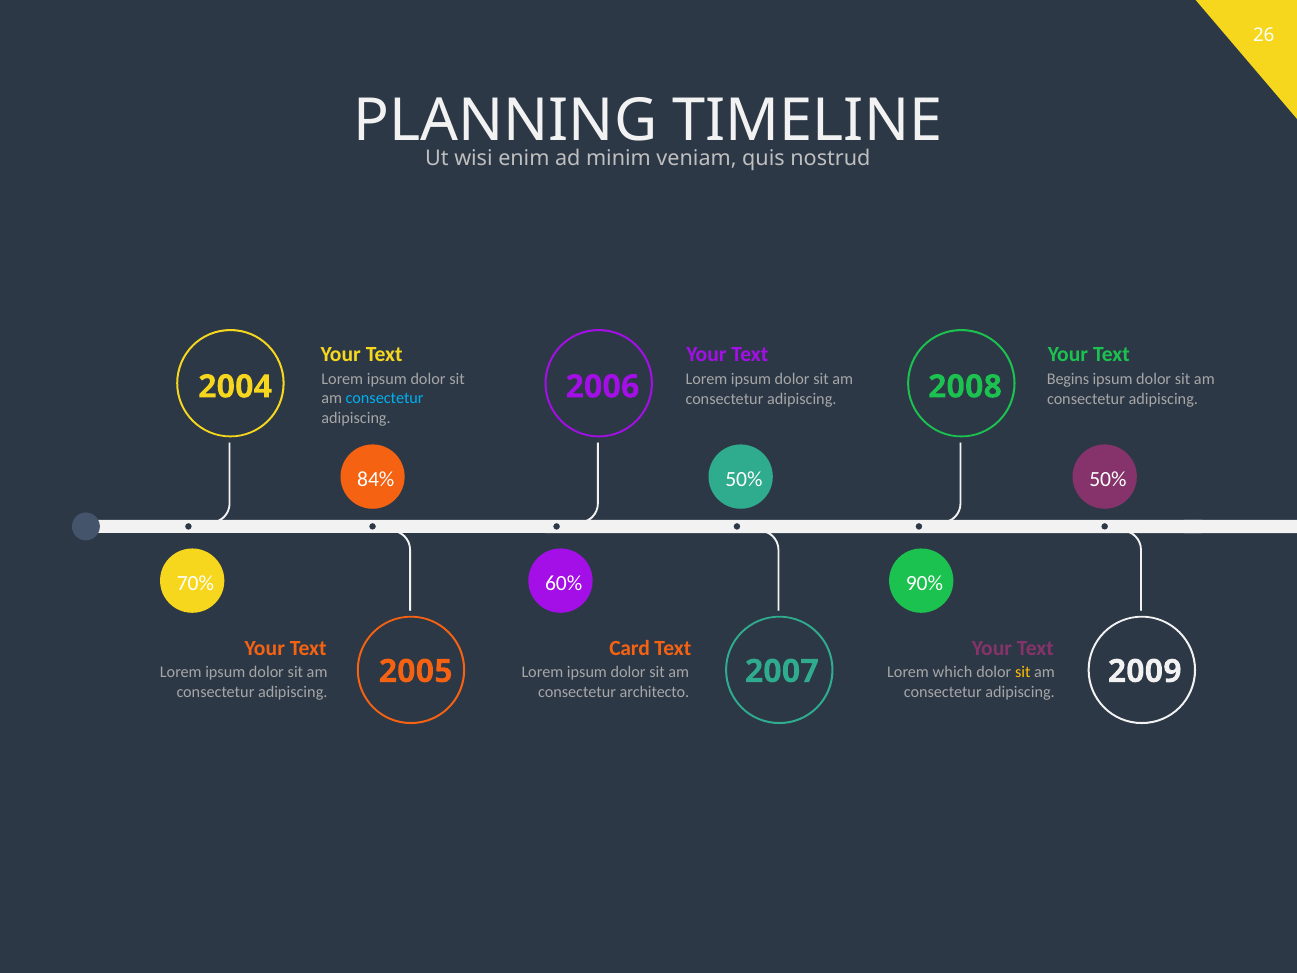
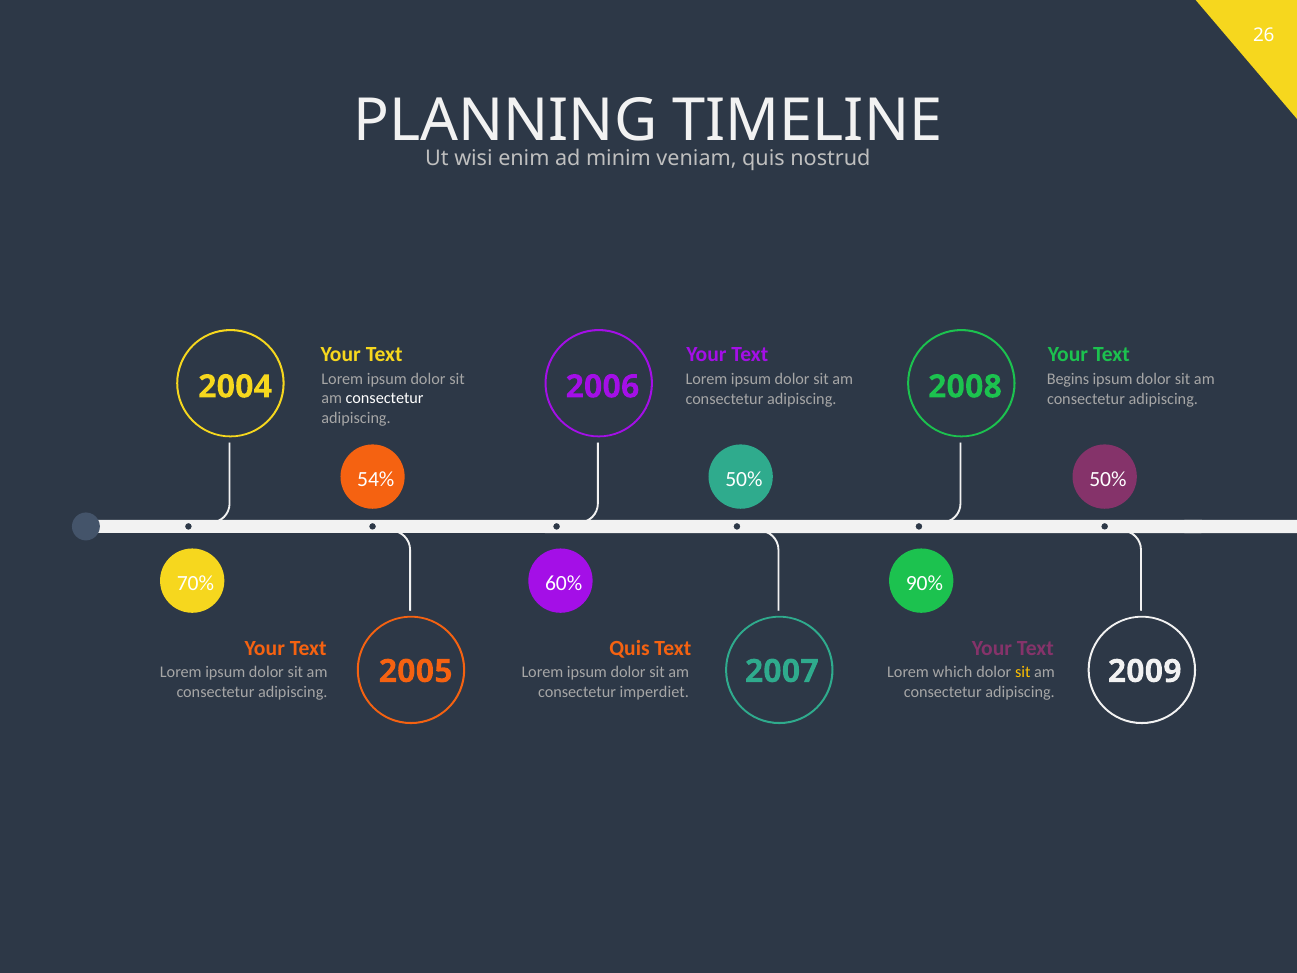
consectetur at (385, 398) colour: light blue -> white
84%: 84% -> 54%
Card at (630, 648): Card -> Quis
architecto: architecto -> imperdiet
